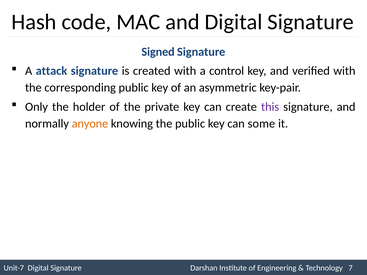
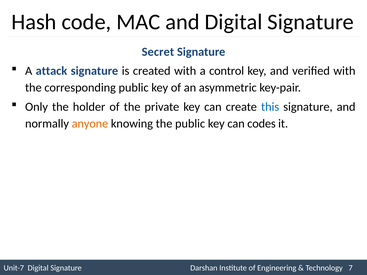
Signed: Signed -> Secret
this colour: purple -> blue
some: some -> codes
